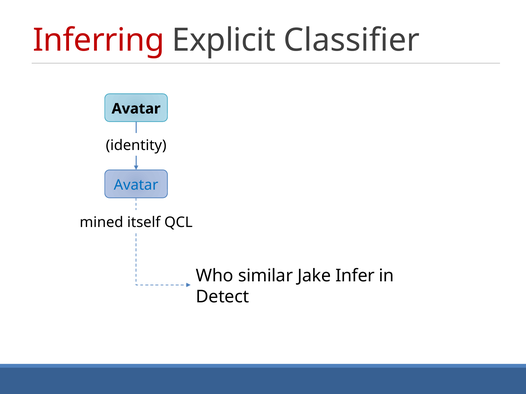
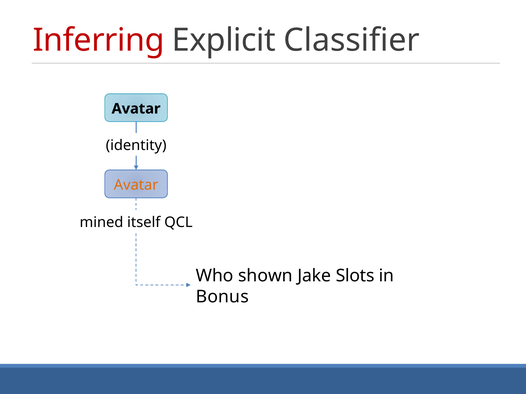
Avatar at (136, 185) colour: blue -> orange
similar: similar -> shown
Infer: Infer -> Slots
Detect: Detect -> Bonus
